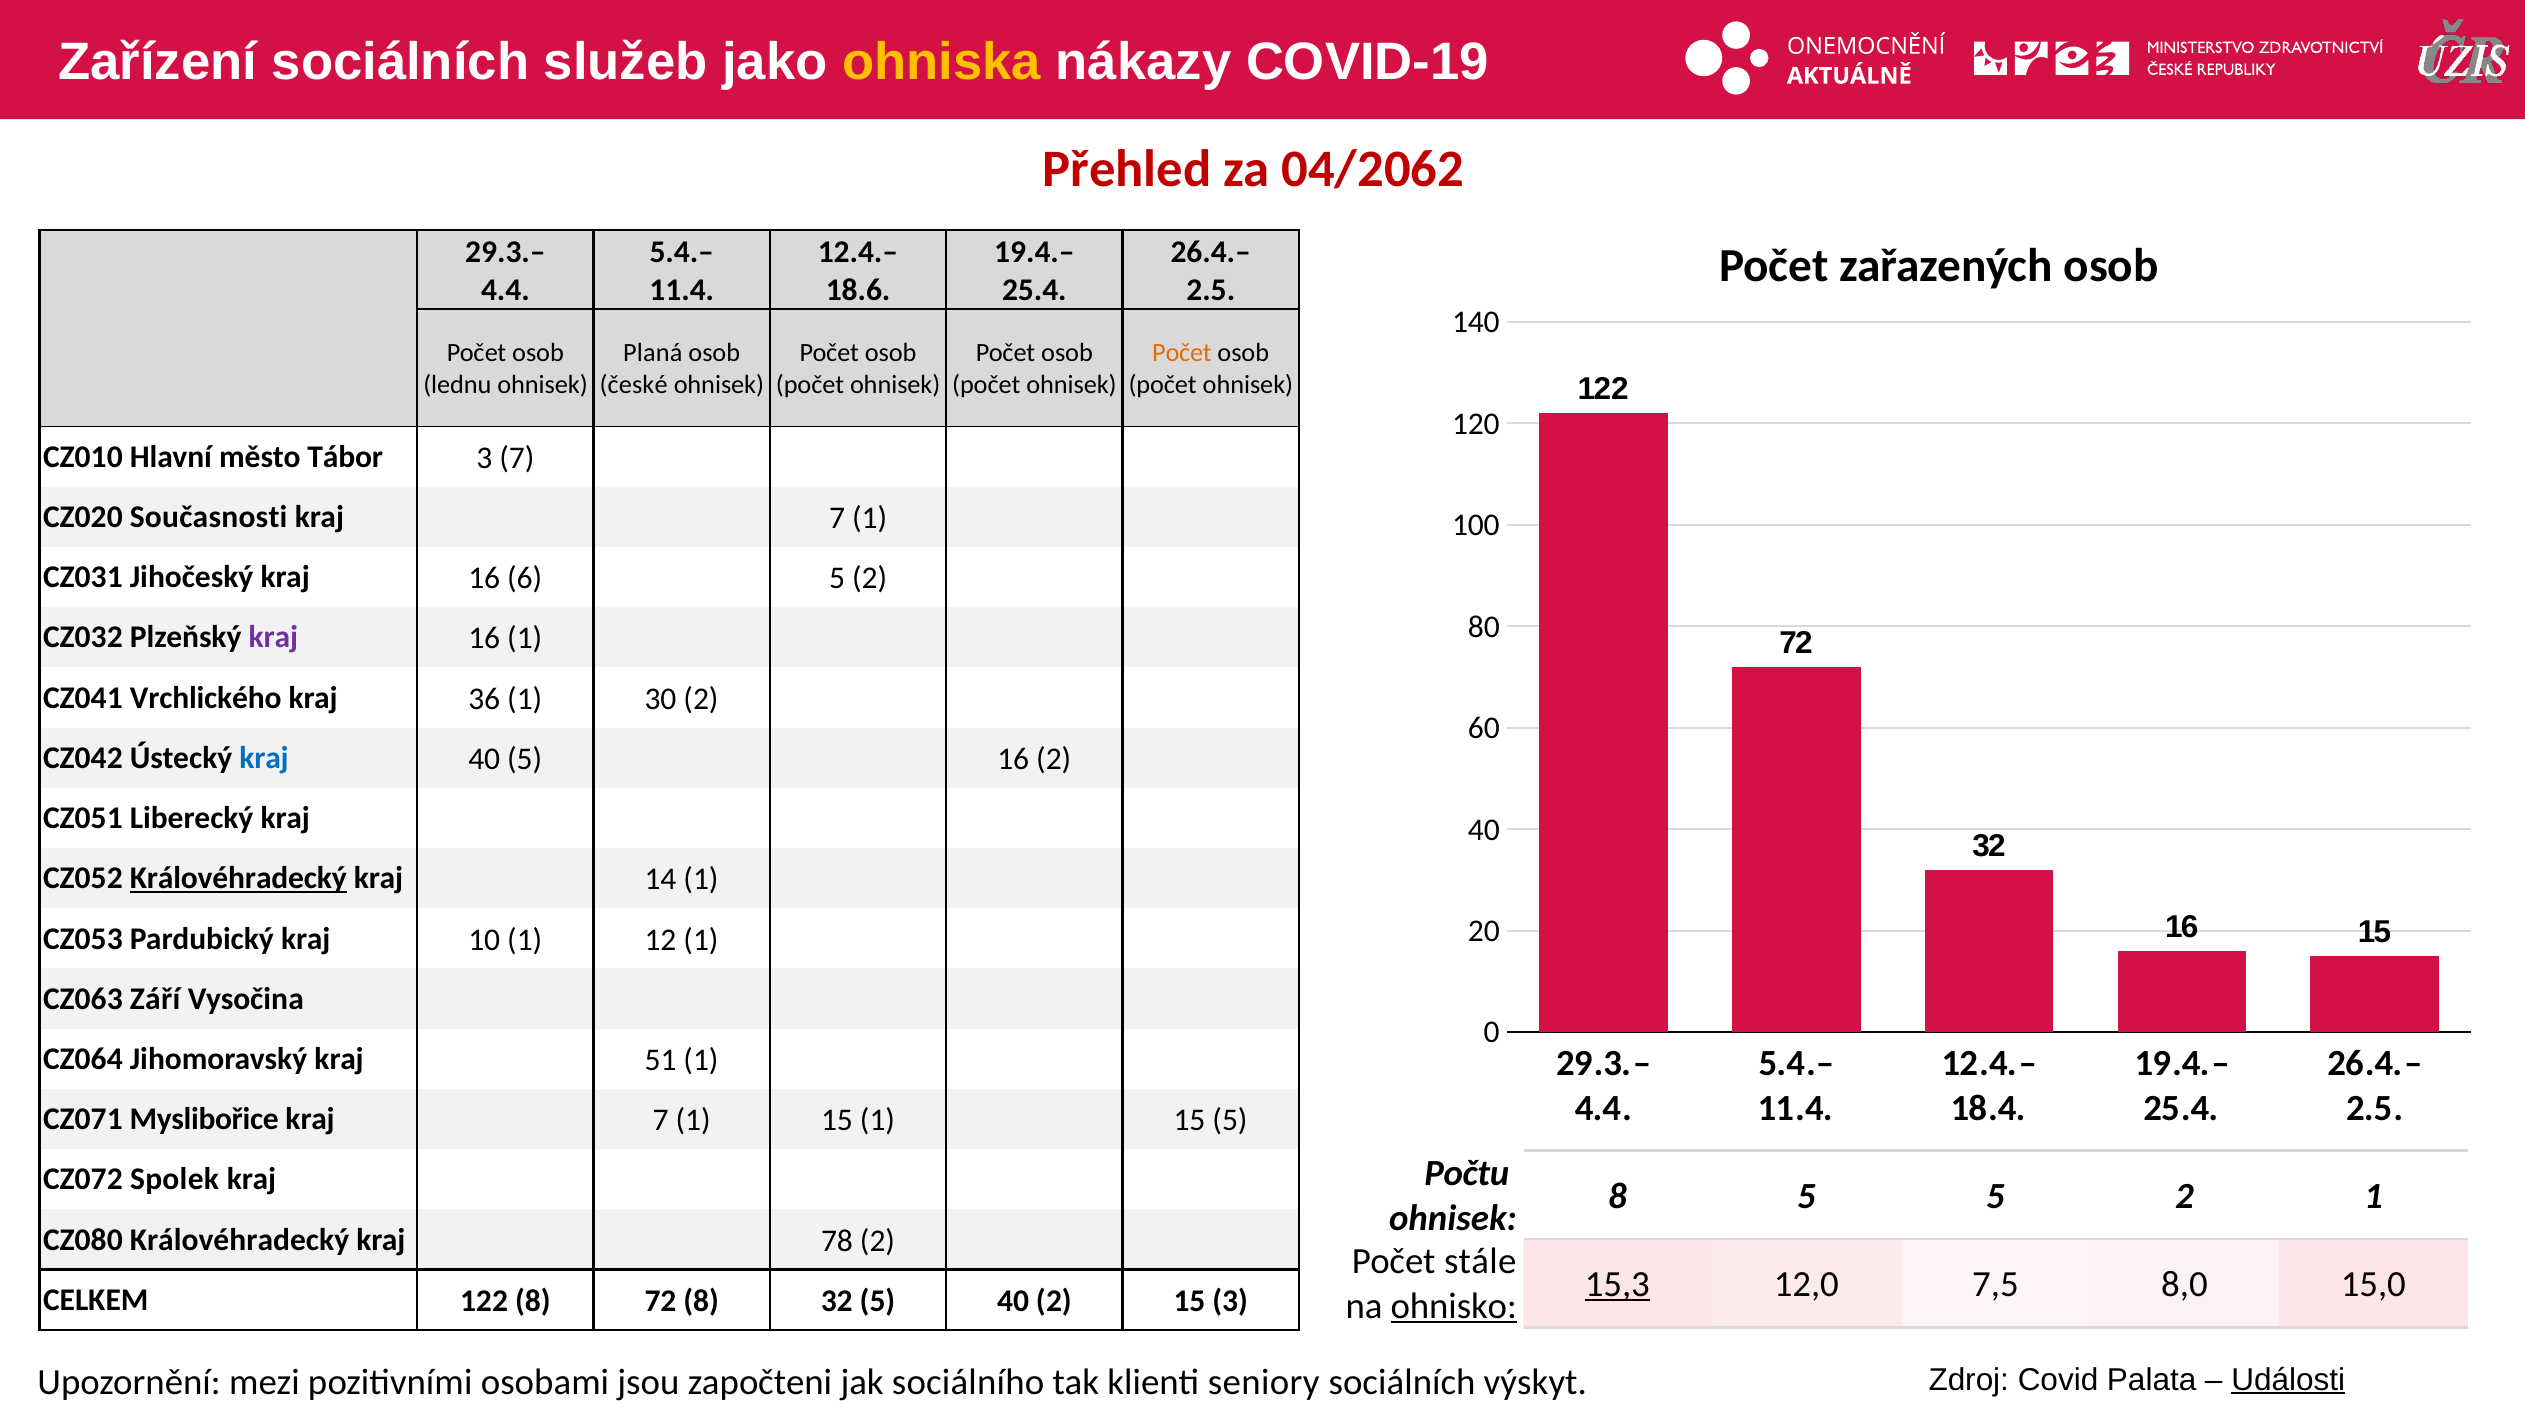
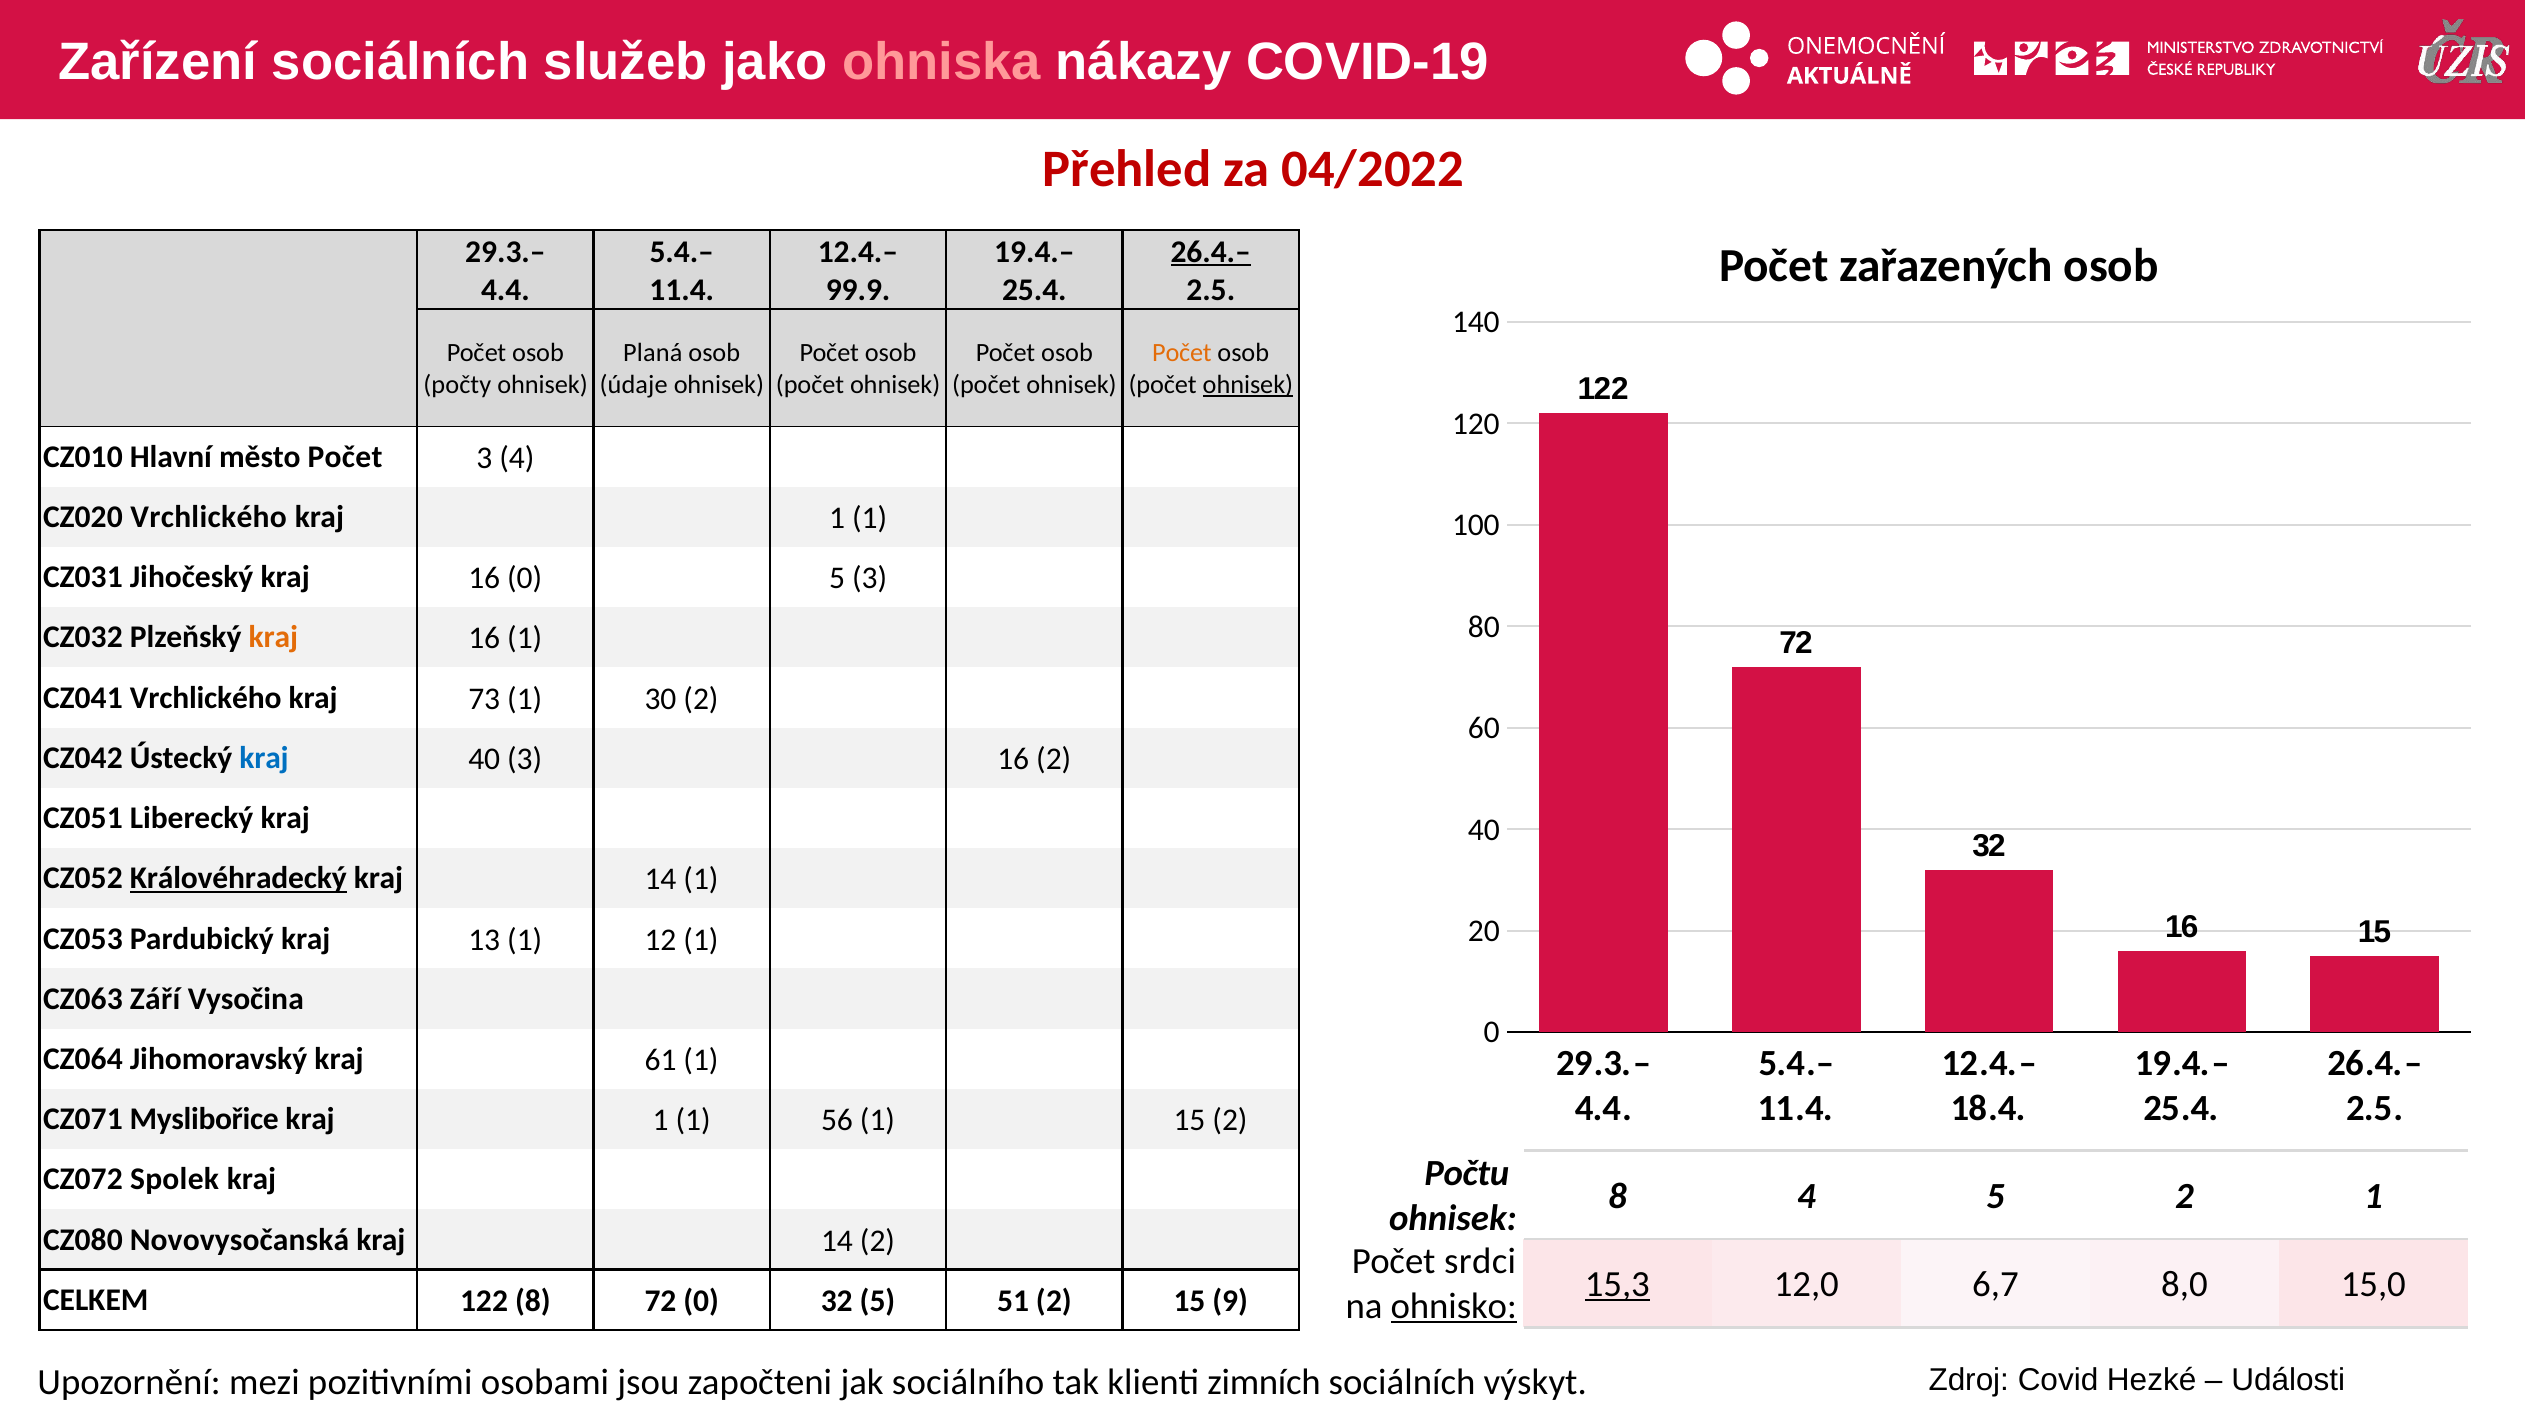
ohniska colour: yellow -> pink
04/2062: 04/2062 -> 04/2022
26.4.– at (1211, 252) underline: none -> present
18.6: 18.6 -> 99.9
lednu: lednu -> počty
české: české -> údaje
ohnisek at (1248, 385) underline: none -> present
město Tábor: Tábor -> Počet
3 7: 7 -> 4
CZ020 Současnosti: Současnosti -> Vrchlického
7 at (837, 518): 7 -> 1
16 6: 6 -> 0
2 at (870, 578): 2 -> 3
kraj at (273, 638) colour: purple -> orange
36: 36 -> 73
40 5: 5 -> 3
10: 10 -> 13
51: 51 -> 61
7 at (661, 1121): 7 -> 1
15 at (837, 1121): 15 -> 56
15 5: 5 -> 2
8 5: 5 -> 4
CZ080 Královéhradecký: Královéhradecký -> Novovysočanská
78 at (837, 1241): 78 -> 14
stále: stále -> srdci
7,5: 7,5 -> 6,7
72 8: 8 -> 0
5 40: 40 -> 51
15 3: 3 -> 9
Palata: Palata -> Hezké
Události underline: present -> none
seniory: seniory -> zimních
